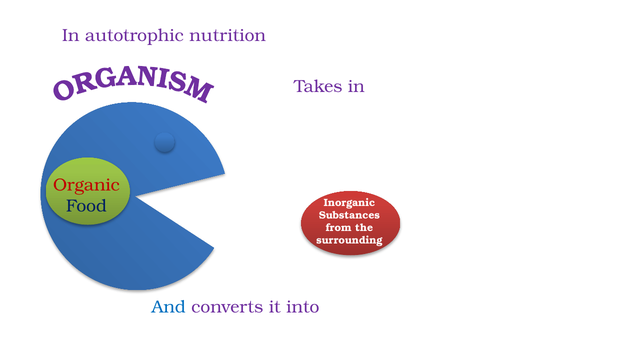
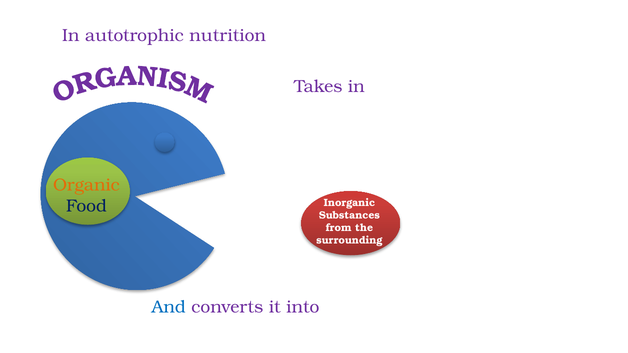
Organic colour: red -> orange
